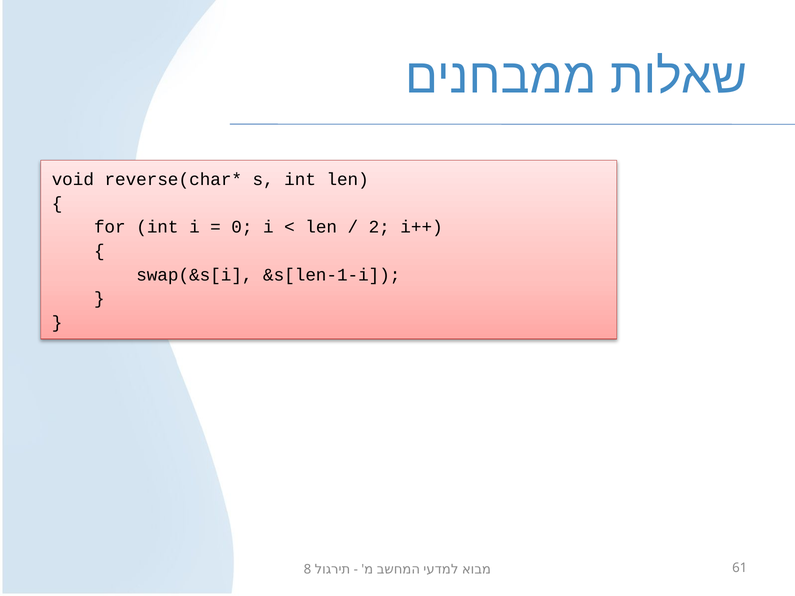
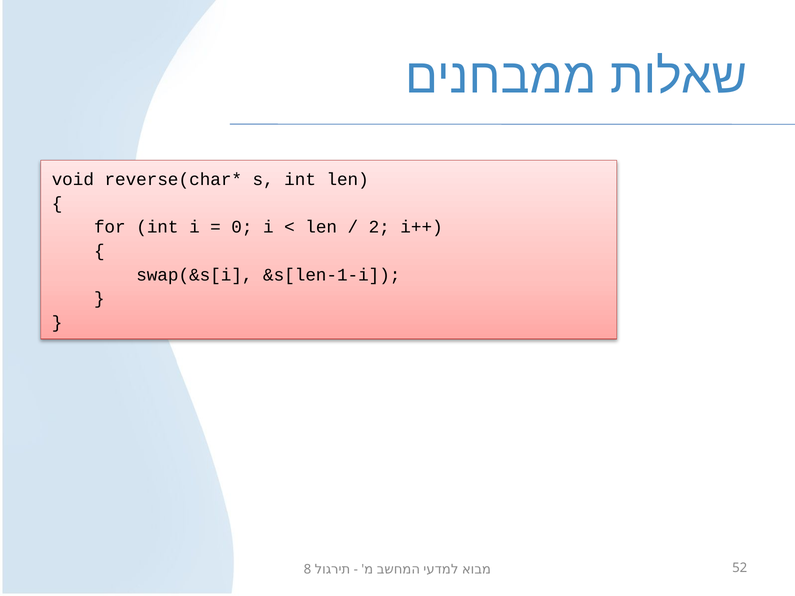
61: 61 -> 52
